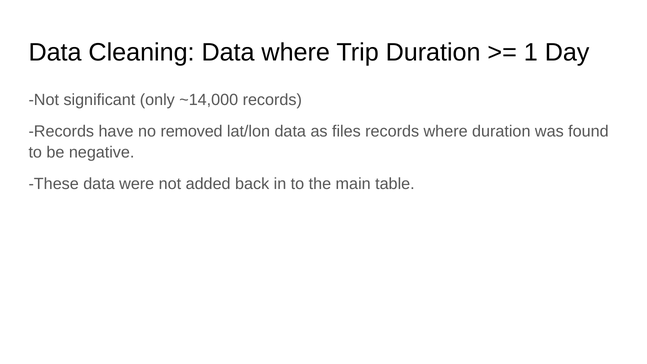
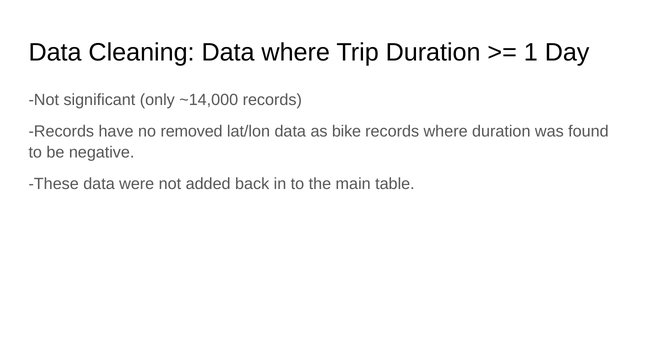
files: files -> bike
